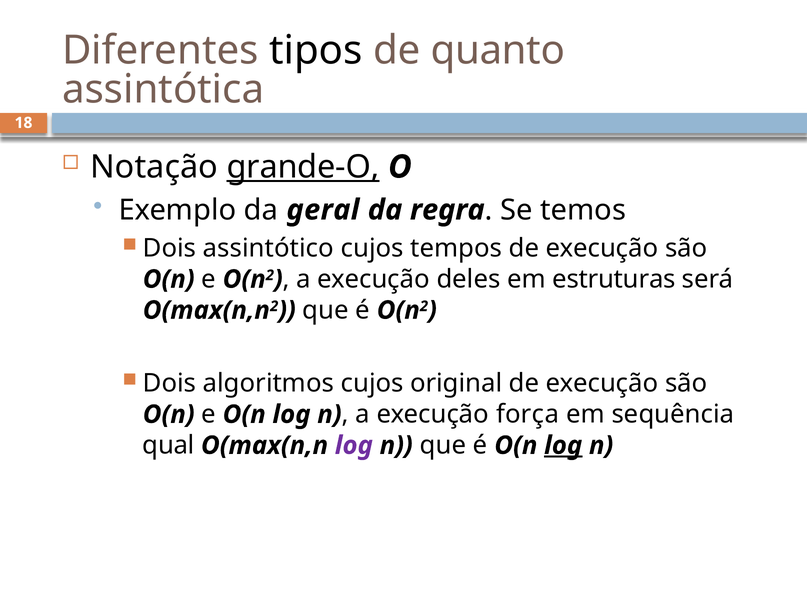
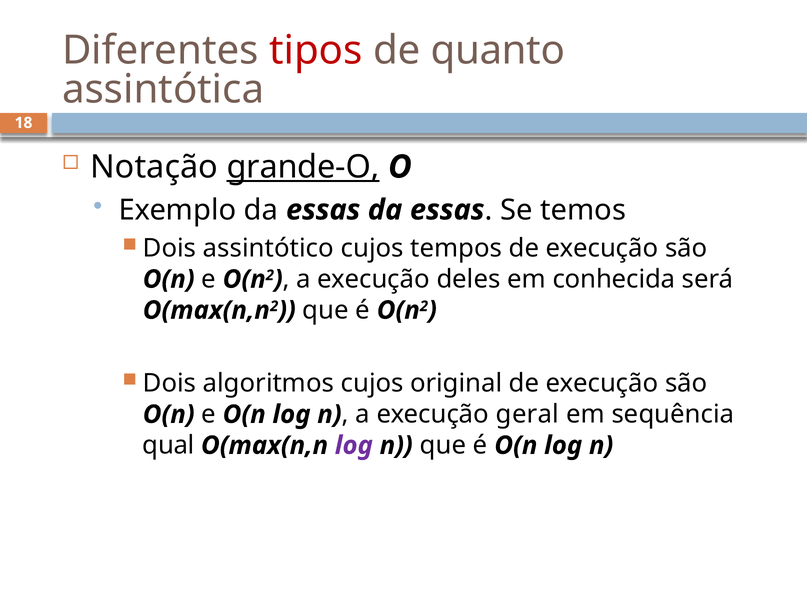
tipos colour: black -> red
Exemplo da geral: geral -> essas
regra at (447, 210): regra -> essas
estruturas: estruturas -> conhecida
força: força -> geral
log at (563, 446) underline: present -> none
